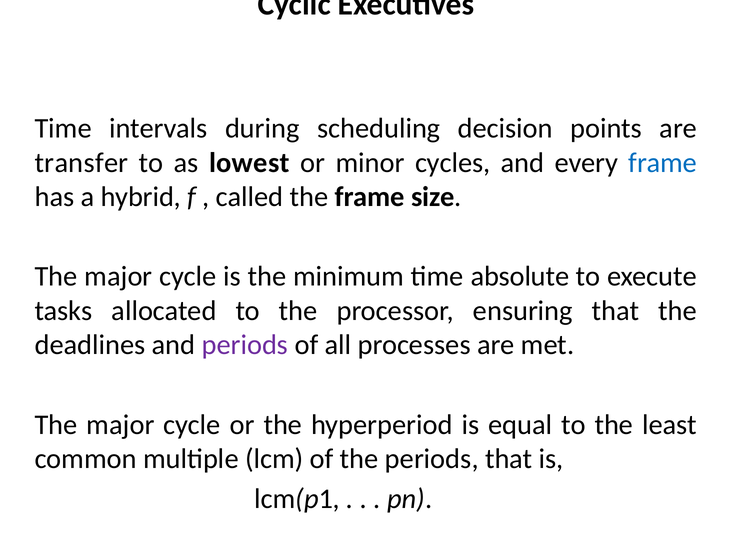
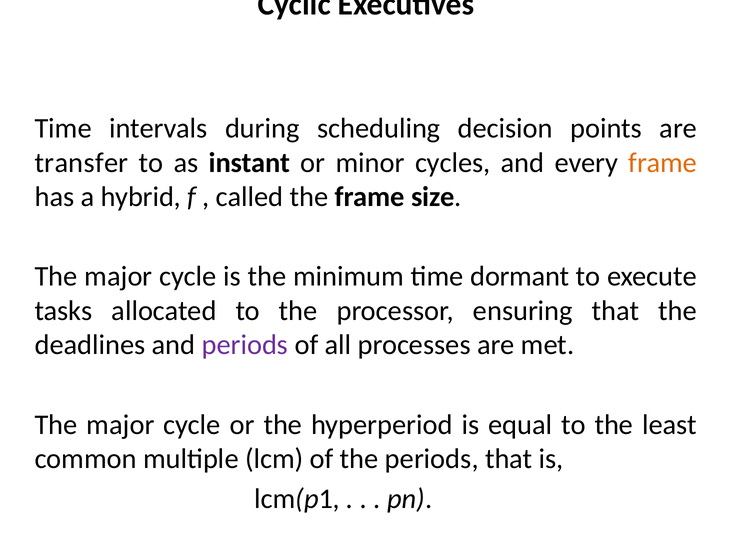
lowest: lowest -> instant
frame at (663, 163) colour: blue -> orange
absolute: absolute -> dormant
